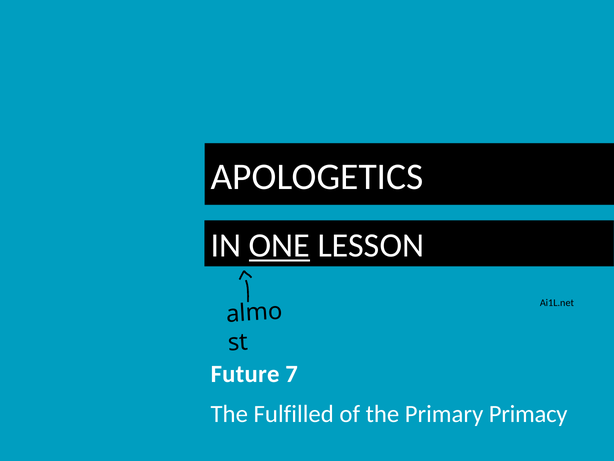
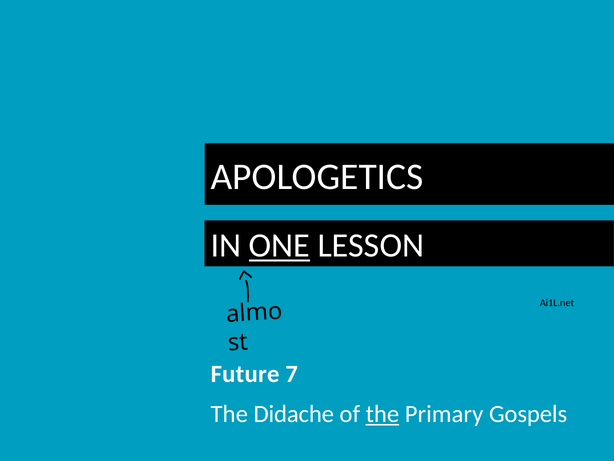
Fulfilled: Fulfilled -> Didache
the at (382, 414) underline: none -> present
Primacy: Primacy -> Gospels
